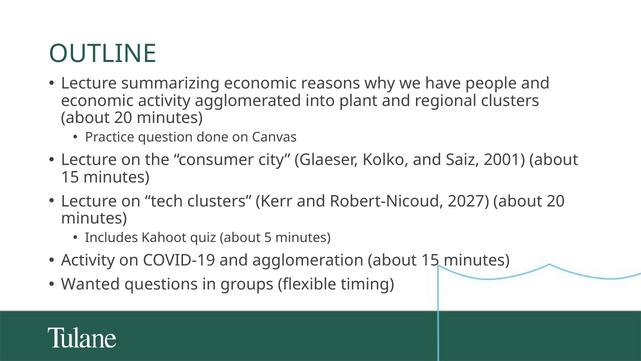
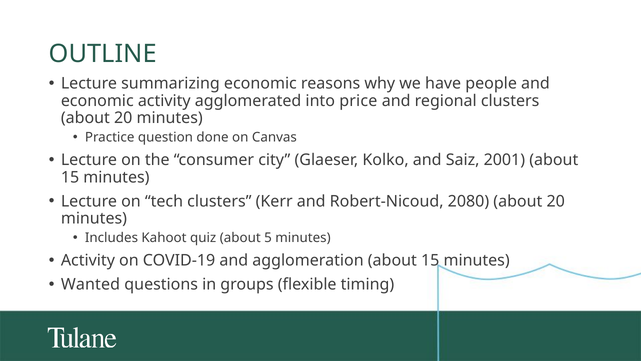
plant: plant -> price
2027: 2027 -> 2080
